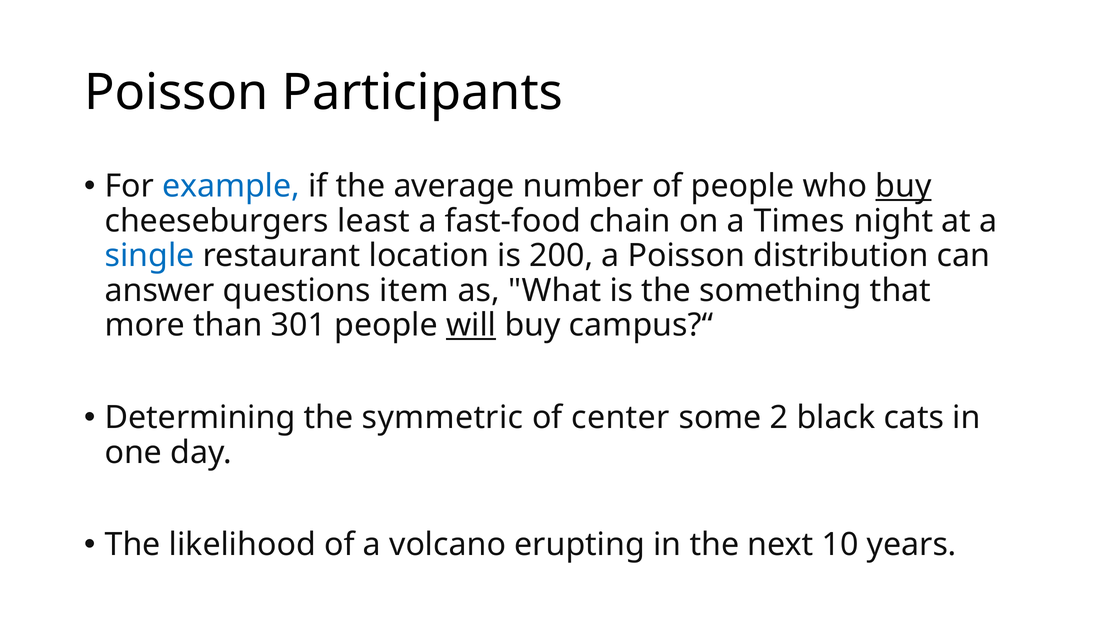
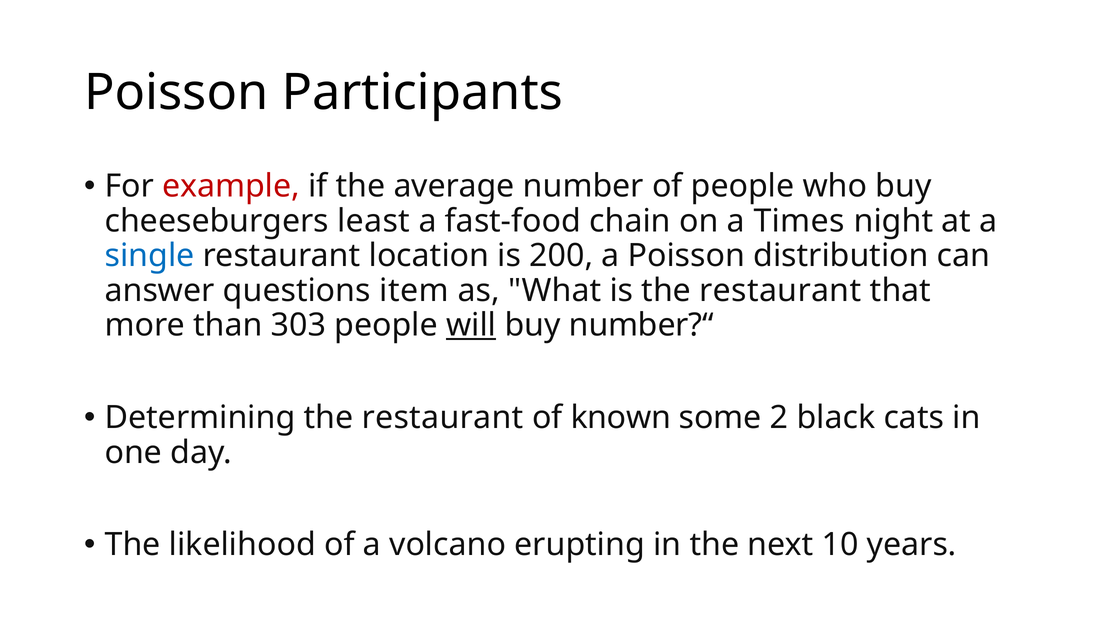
example colour: blue -> red
buy at (904, 186) underline: present -> none
is the something: something -> restaurant
301: 301 -> 303
campus?“: campus?“ -> number?“
Determining the symmetric: symmetric -> restaurant
center: center -> known
